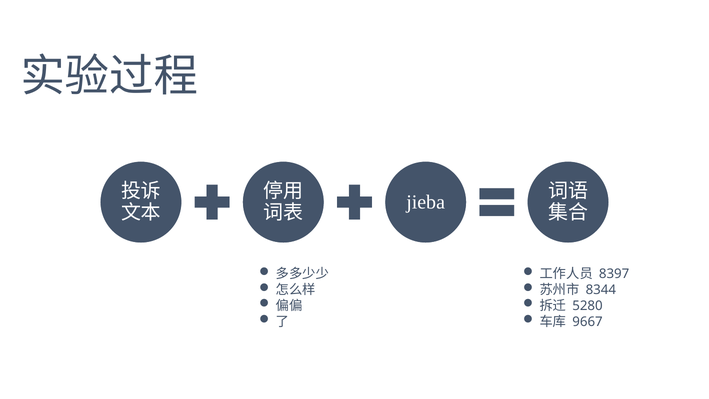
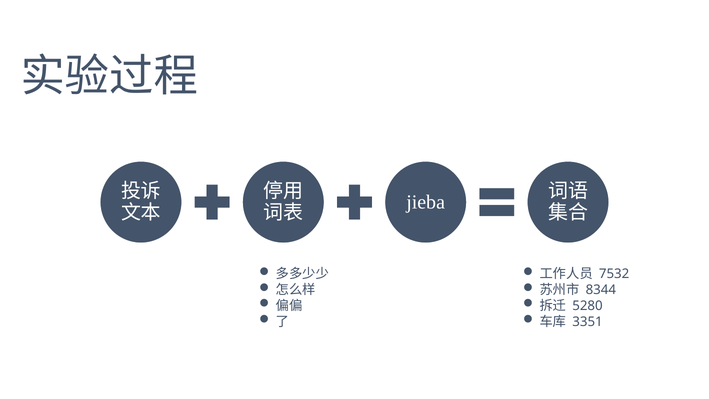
8397: 8397 -> 7532
9667: 9667 -> 3351
